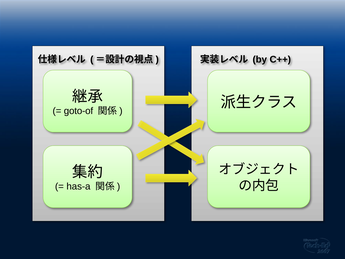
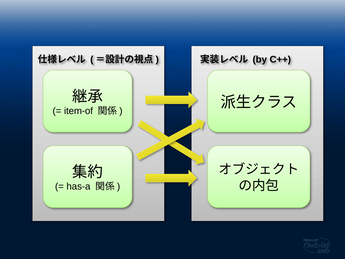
goto-of: goto-of -> item-of
